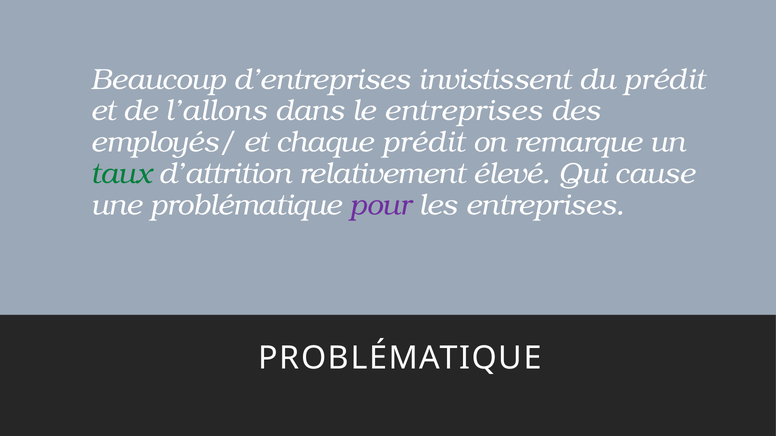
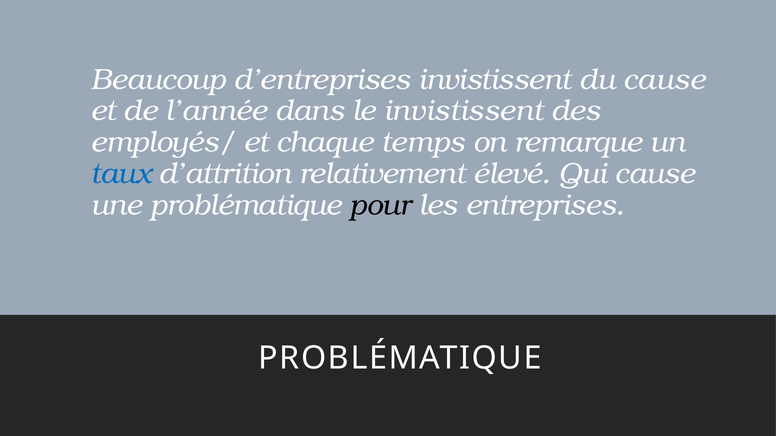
du prédit: prédit -> cause
l’allons: l’allons -> l’année
le entreprises: entreprises -> invistissent
chaque prédit: prédit -> temps
taux colour: green -> blue
pour colour: purple -> black
